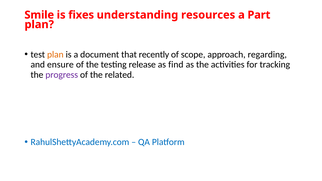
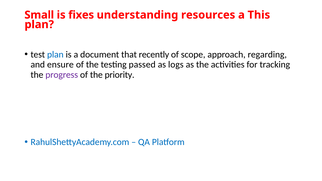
Smile: Smile -> Small
Part: Part -> This
plan at (55, 54) colour: orange -> blue
release: release -> passed
find: find -> logs
related: related -> priority
